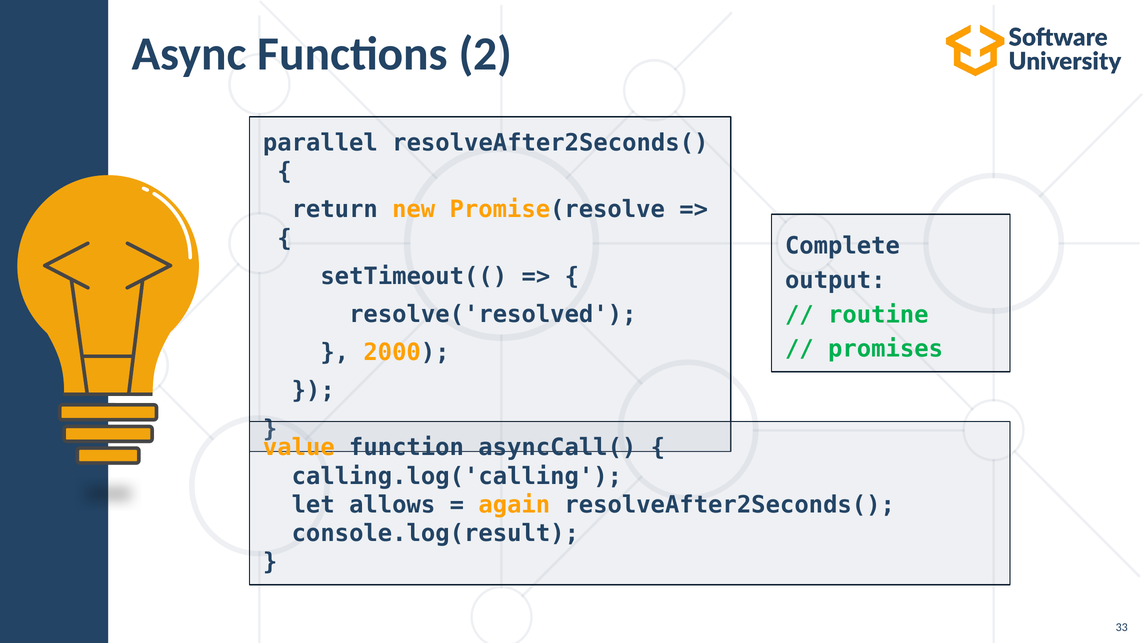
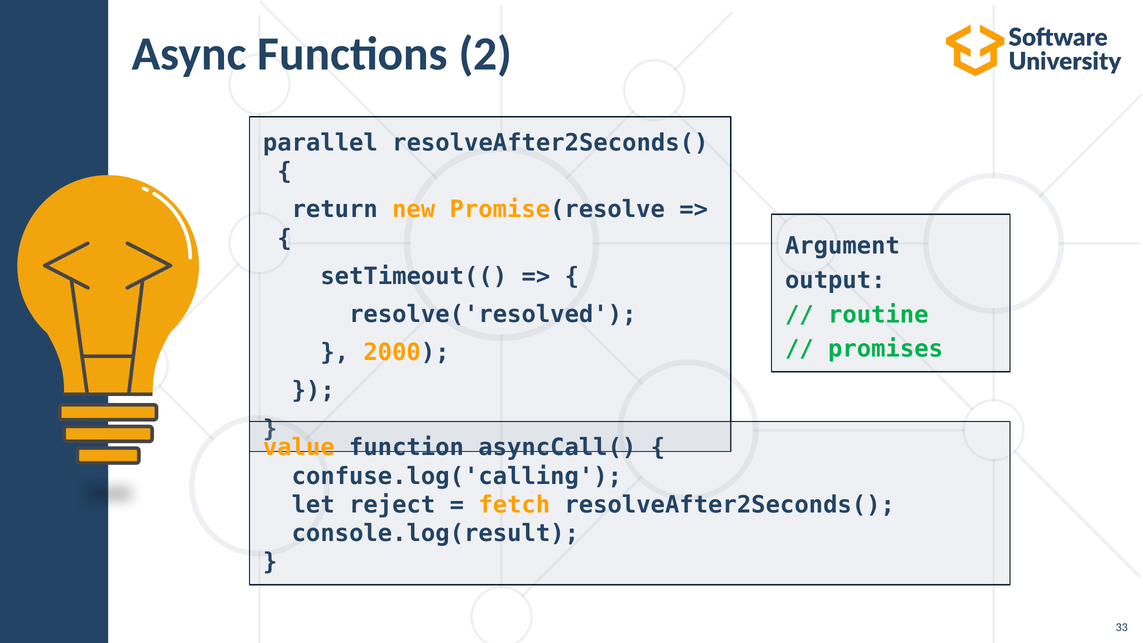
Complete: Complete -> Argument
calling.log('calling: calling.log('calling -> confuse.log('calling
allows: allows -> reject
again: again -> fetch
